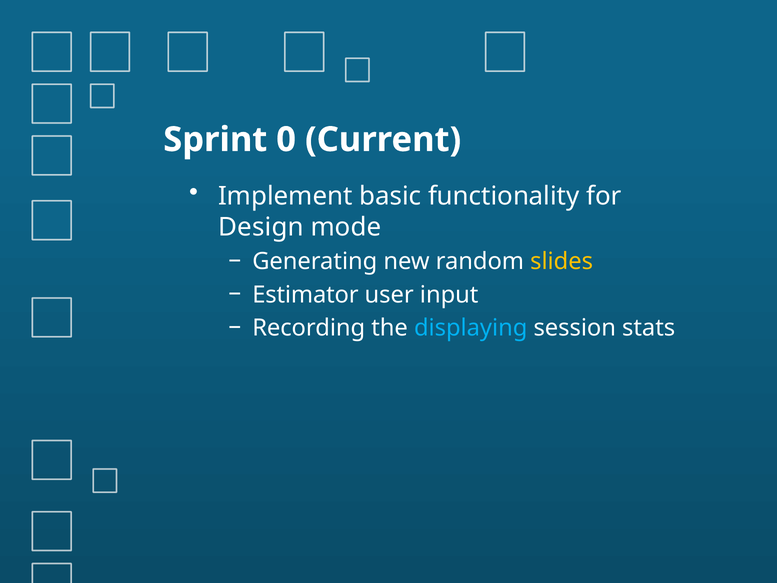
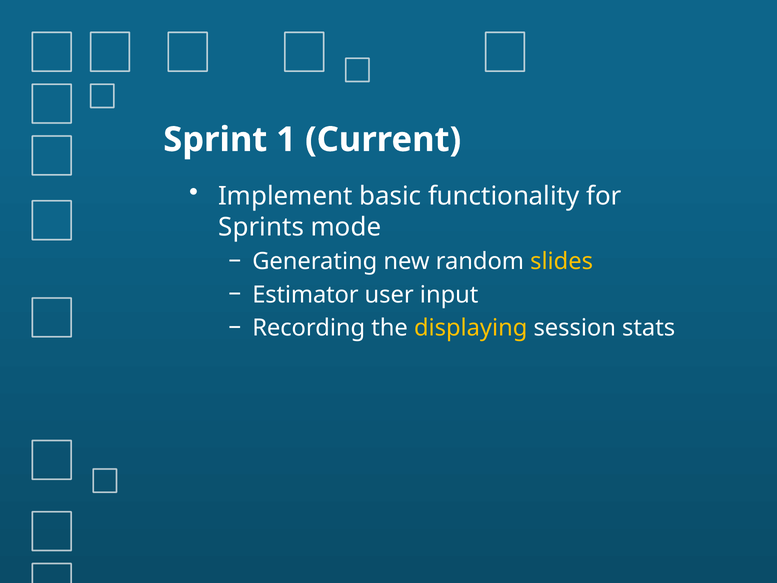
0: 0 -> 1
Design: Design -> Sprints
displaying colour: light blue -> yellow
